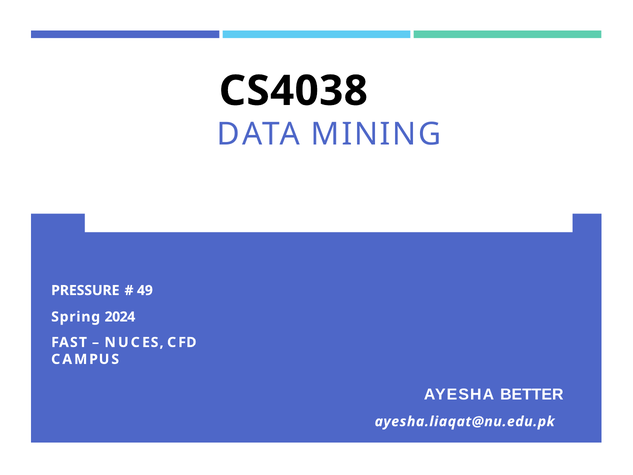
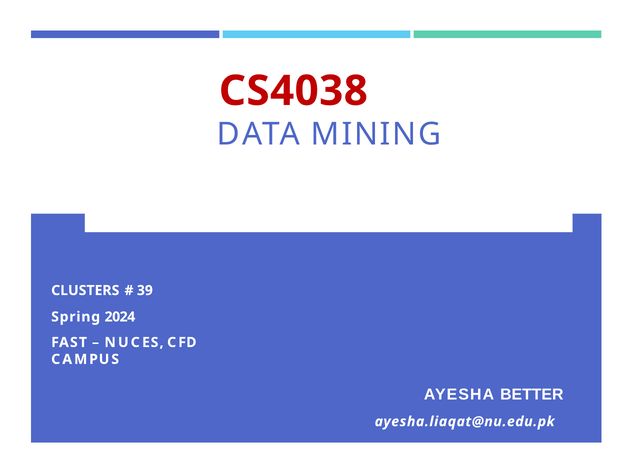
CS4038 colour: black -> red
PRESSURE: PRESSURE -> CLUSTERS
49: 49 -> 39
